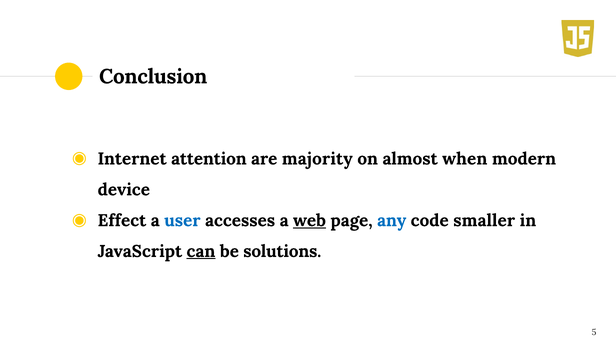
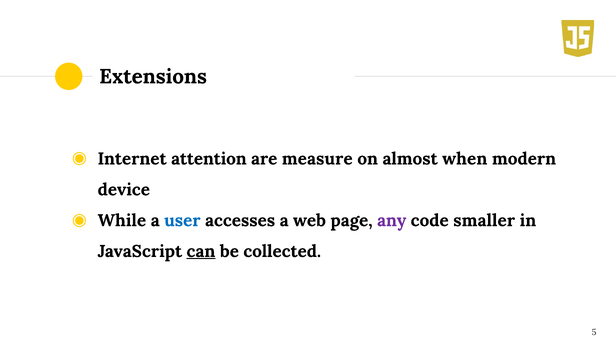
Conclusion: Conclusion -> Extensions
majority: majority -> measure
Effect: Effect -> While
web underline: present -> none
any colour: blue -> purple
solutions: solutions -> collected
